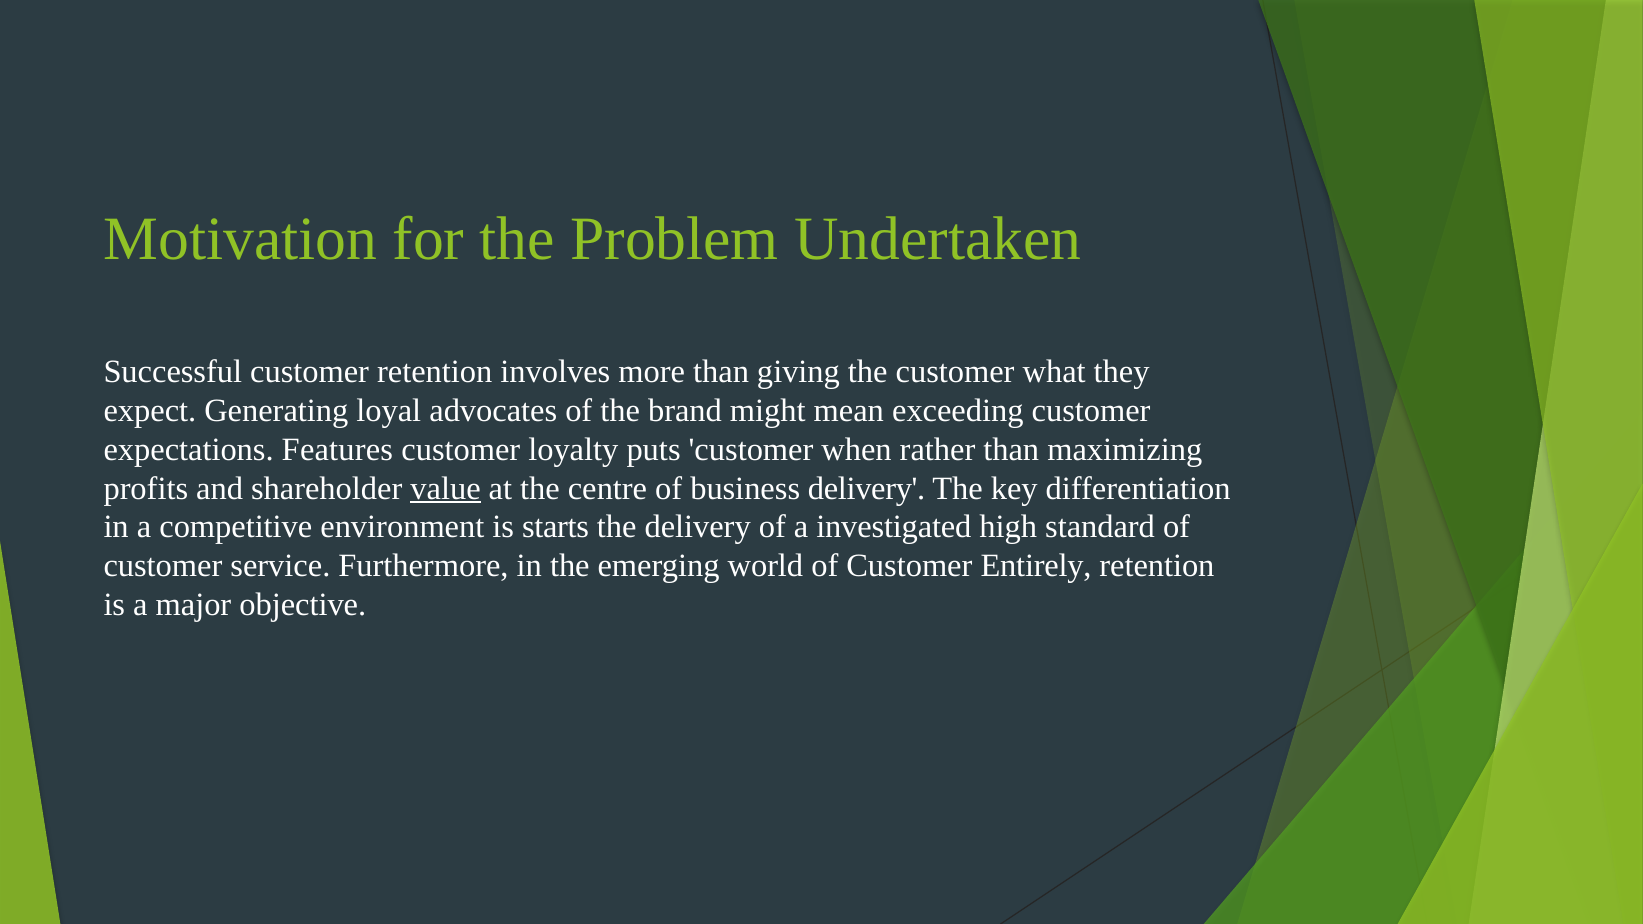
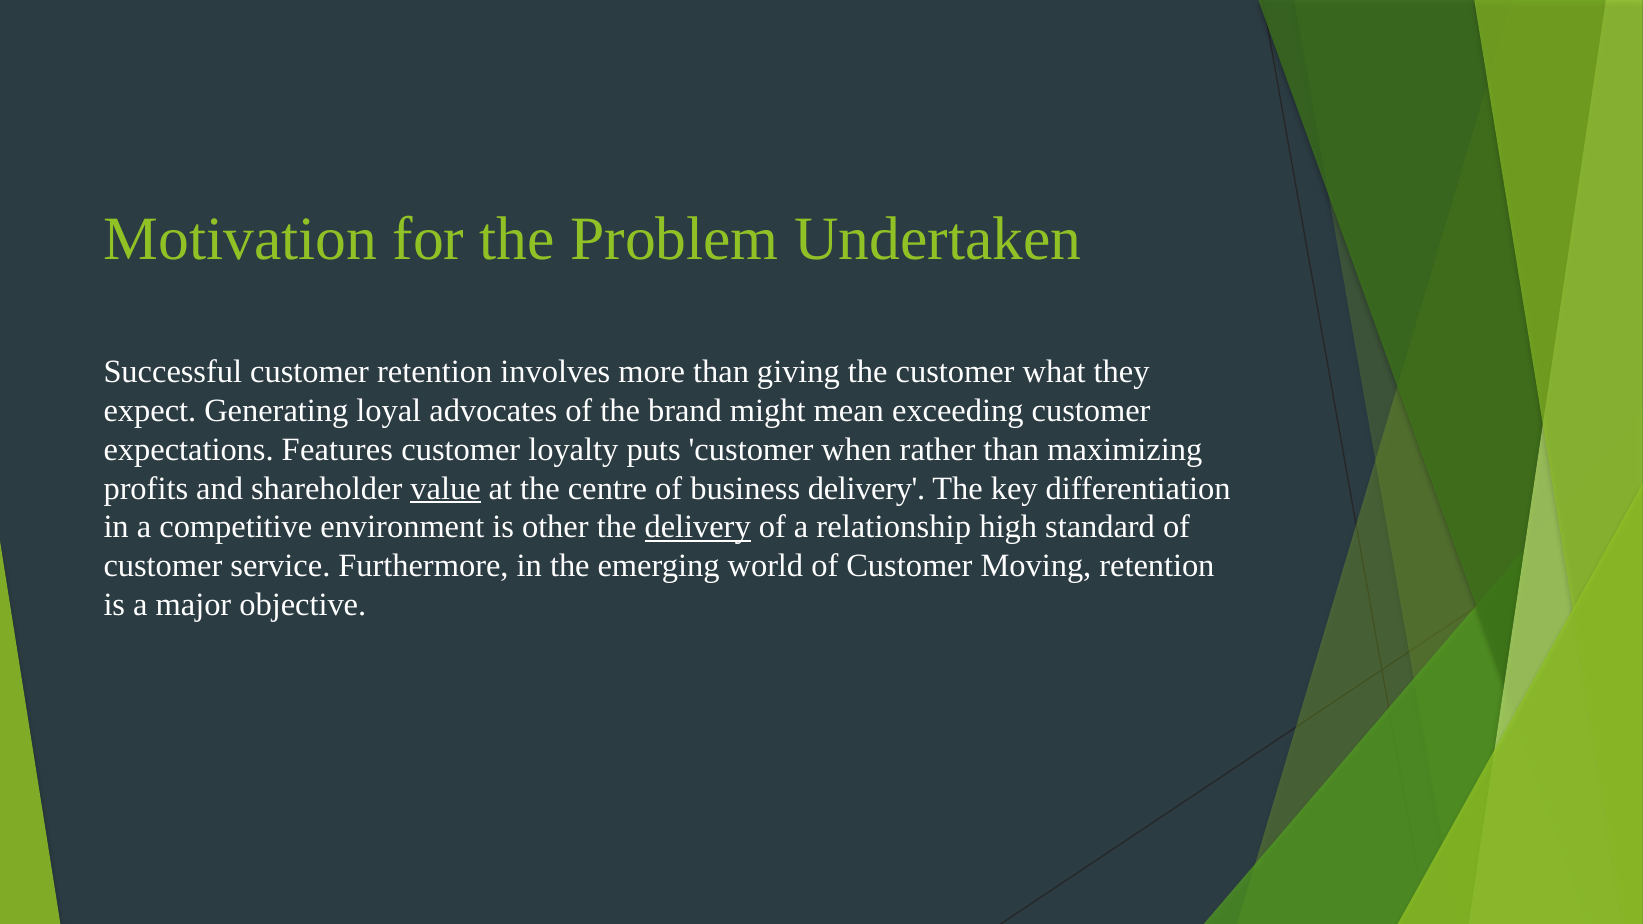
starts: starts -> other
delivery at (698, 527) underline: none -> present
investigated: investigated -> relationship
Entirely: Entirely -> Moving
